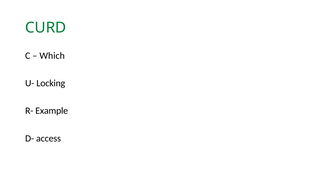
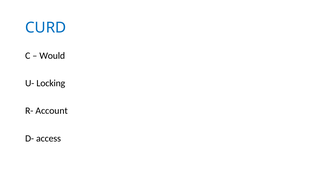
CURD colour: green -> blue
Which: Which -> Would
Example: Example -> Account
